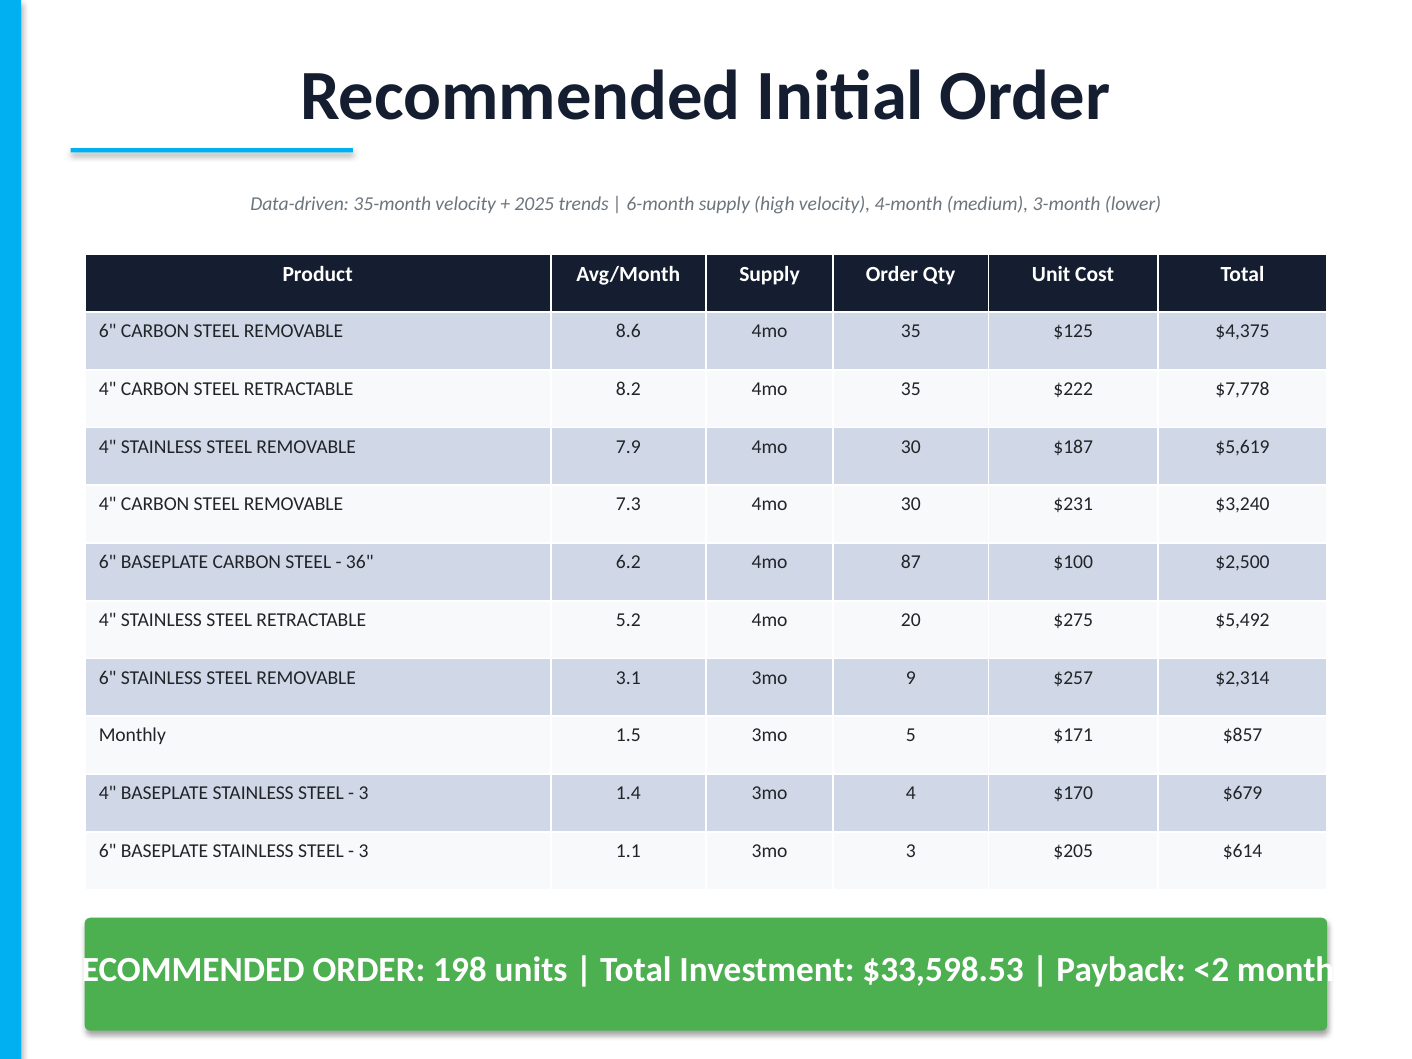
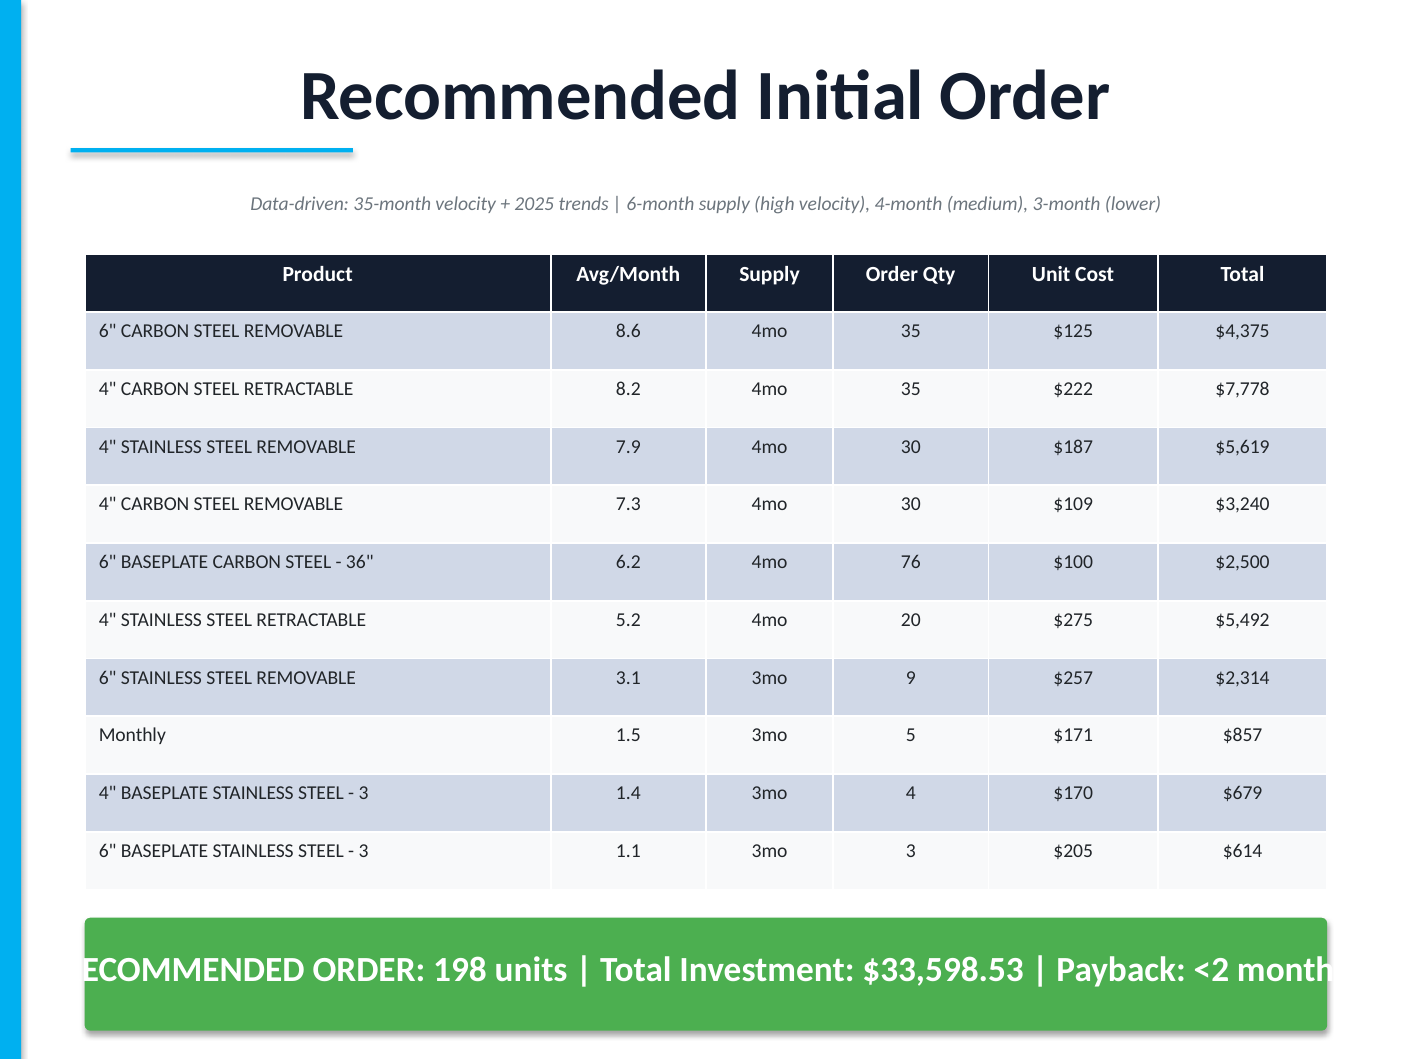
$231: $231 -> $109
87: 87 -> 76
